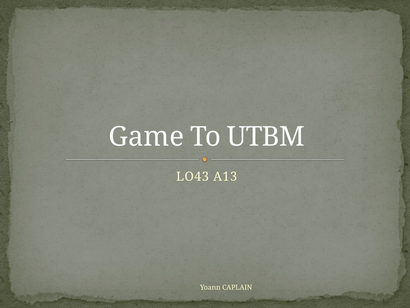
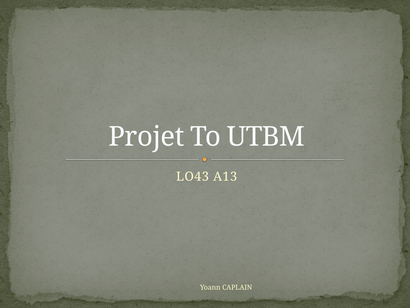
Game: Game -> Projet
